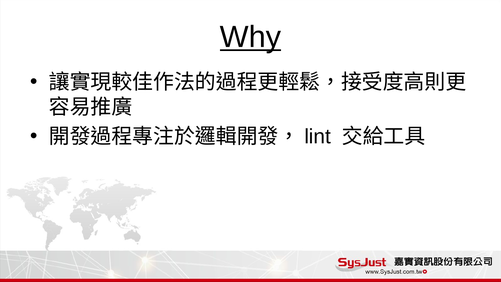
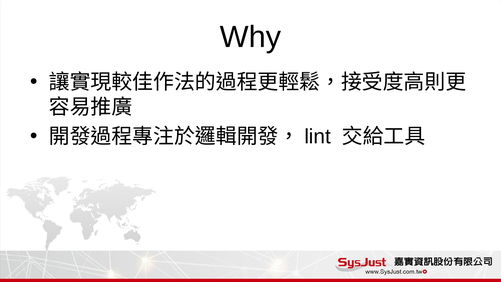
Why underline: present -> none
